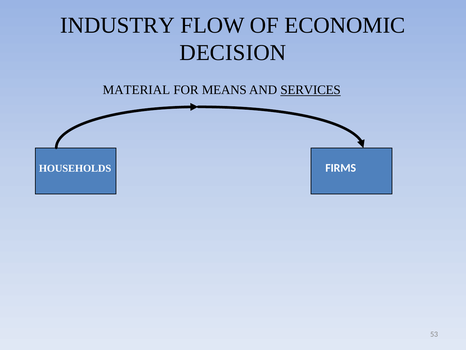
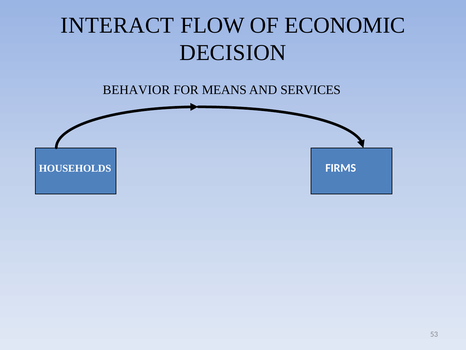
INDUSTRY: INDUSTRY -> INTERACT
MATERIAL: MATERIAL -> BEHAVIOR
SERVICES underline: present -> none
